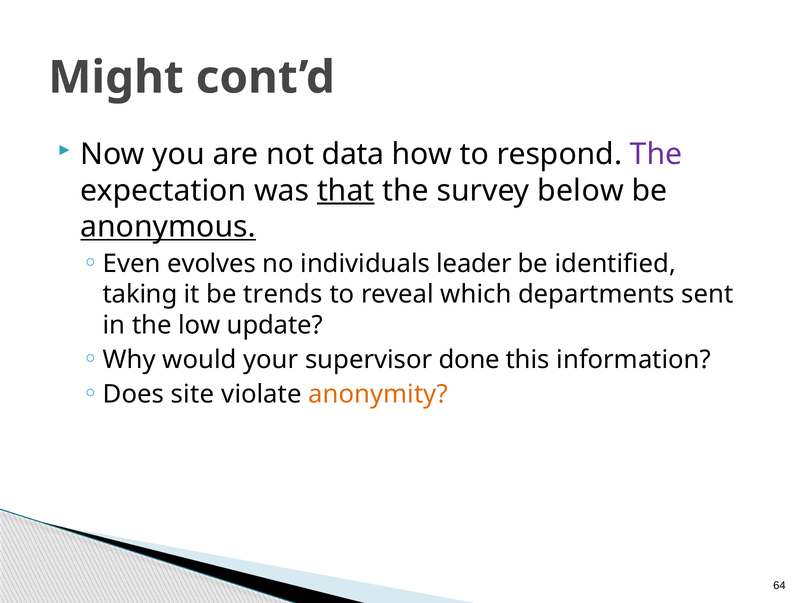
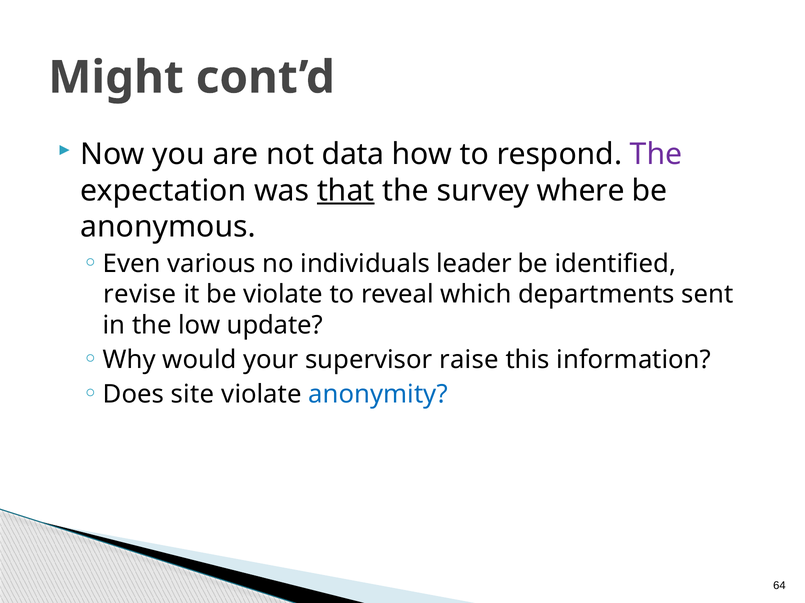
below: below -> where
anonymous underline: present -> none
evolves: evolves -> various
taking: taking -> revise
be trends: trends -> violate
done: done -> raise
anonymity colour: orange -> blue
